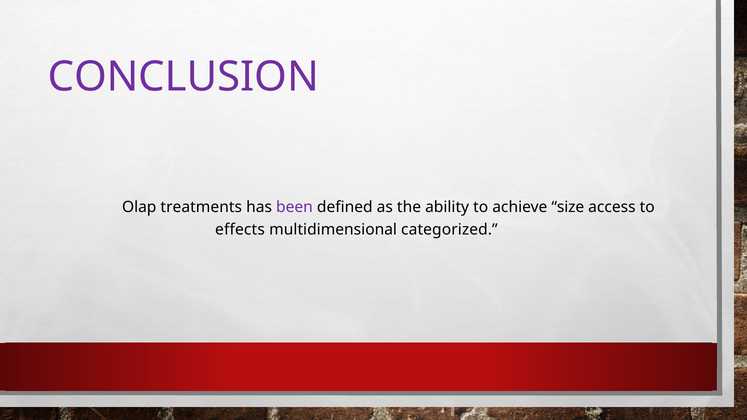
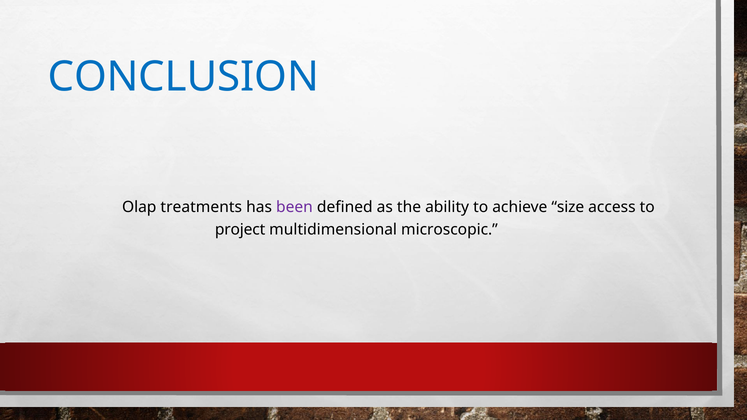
CONCLUSION colour: purple -> blue
effects: effects -> project
categorized: categorized -> microscopic
